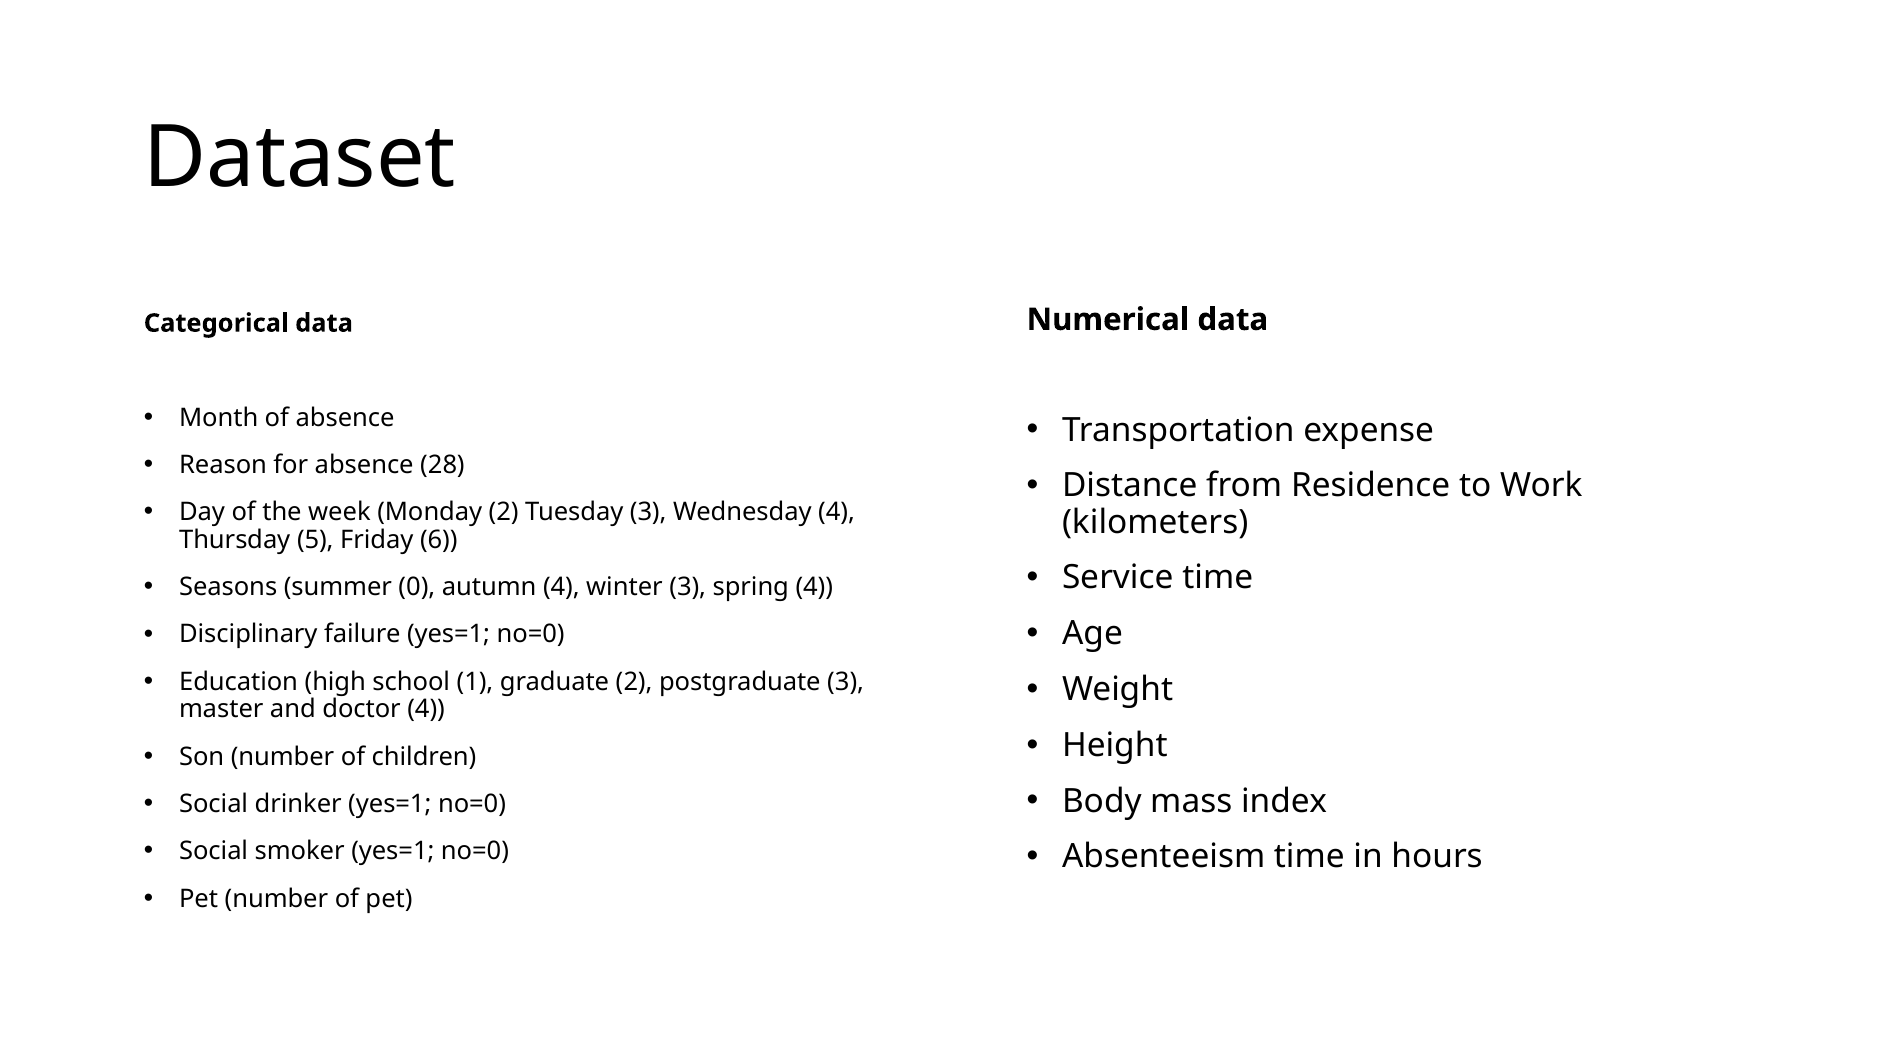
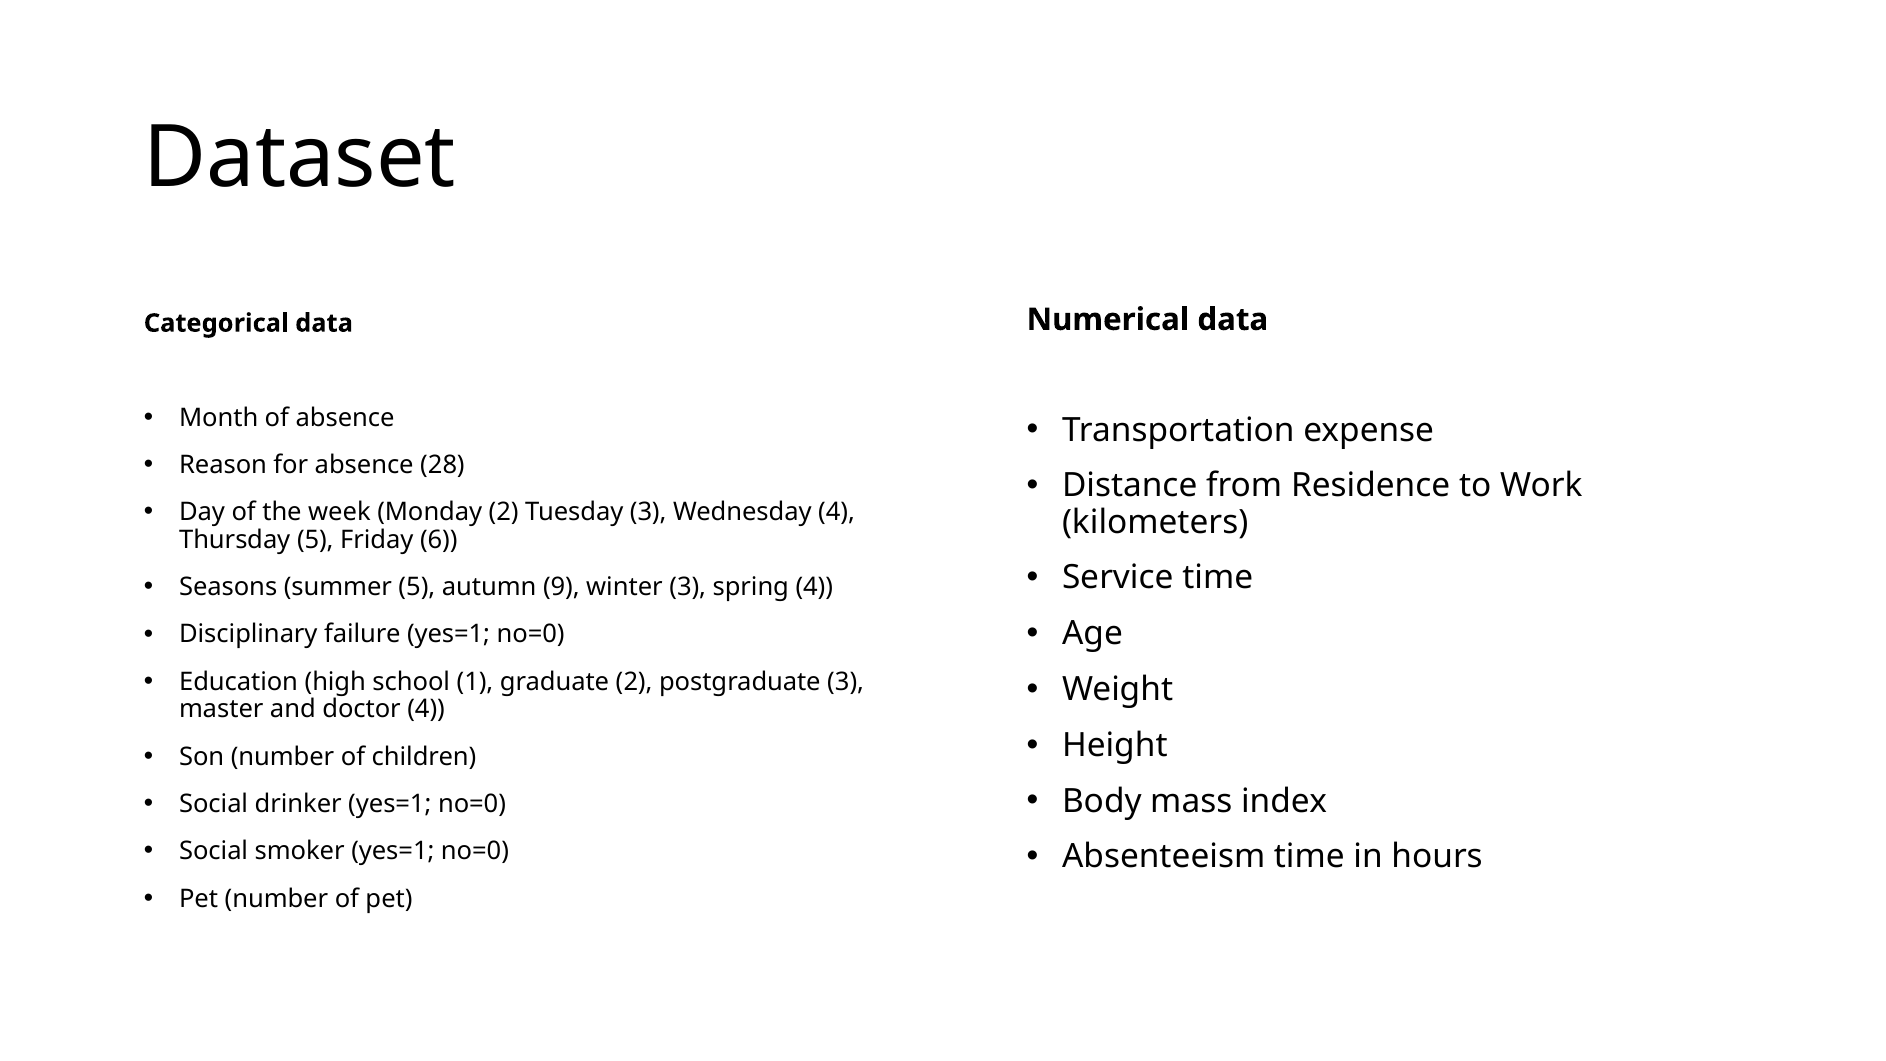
summer 0: 0 -> 5
autumn 4: 4 -> 9
